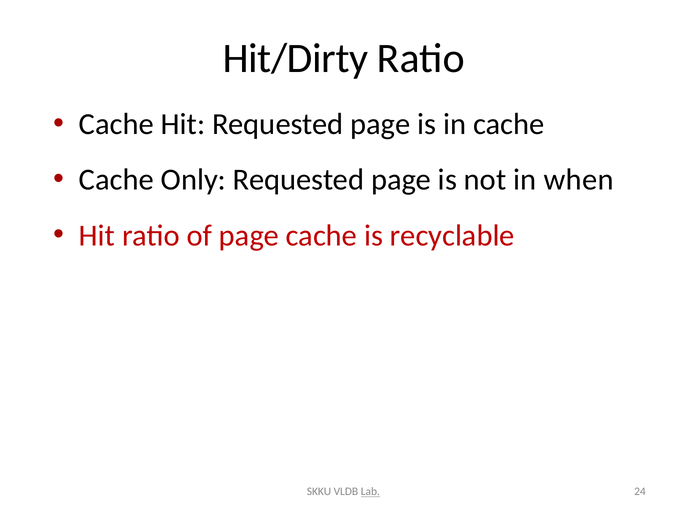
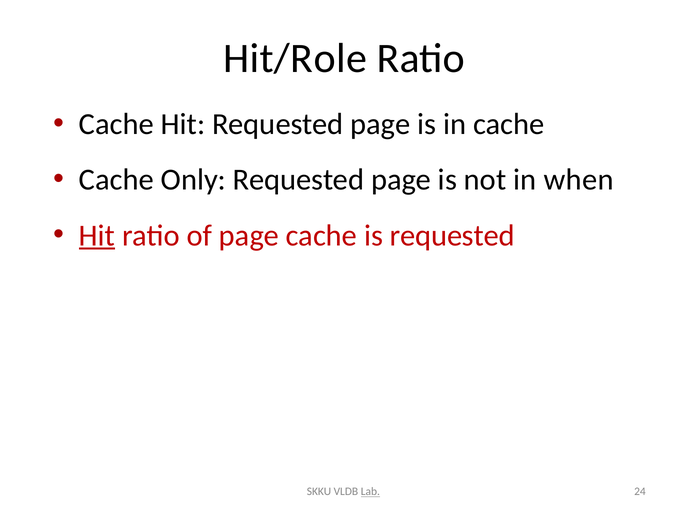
Hit/Dirty: Hit/Dirty -> Hit/Role
Hit at (97, 236) underline: none -> present
is recyclable: recyclable -> requested
